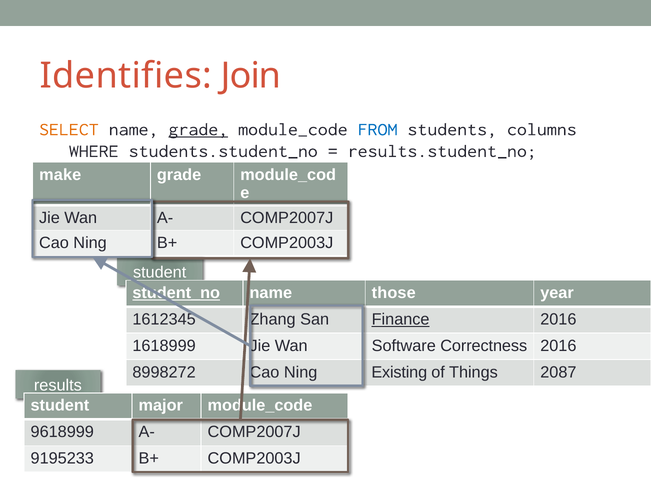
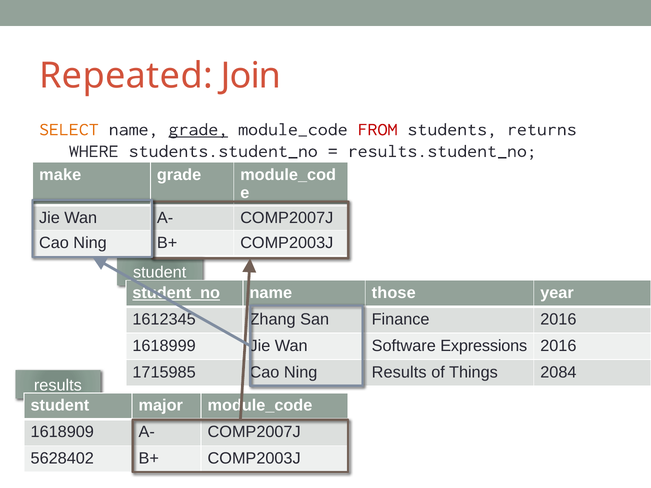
Identifies: Identifies -> Repeated
FROM colour: blue -> red
columns: columns -> returns
Finance underline: present -> none
Correctness: Correctness -> Expressions
8998272: 8998272 -> 1715985
Existing at (399, 372): Existing -> Results
2087: 2087 -> 2084
9618999: 9618999 -> 1618909
9195233: 9195233 -> 5628402
